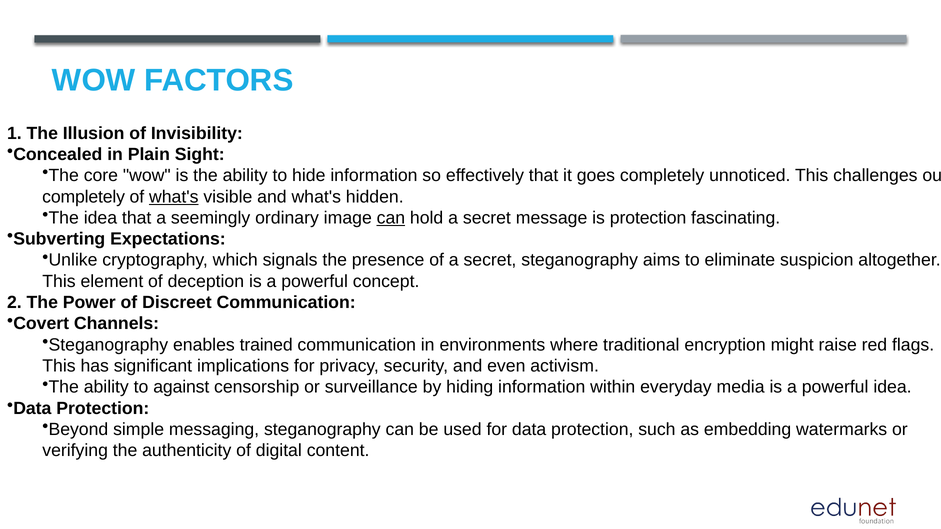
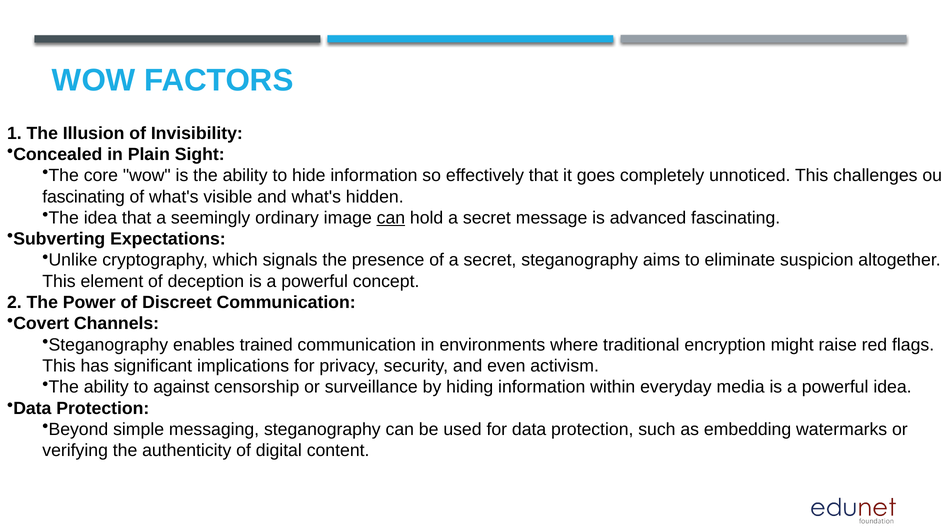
completely at (84, 197): completely -> fascinating
what's at (174, 197) underline: present -> none
is protection: protection -> advanced
